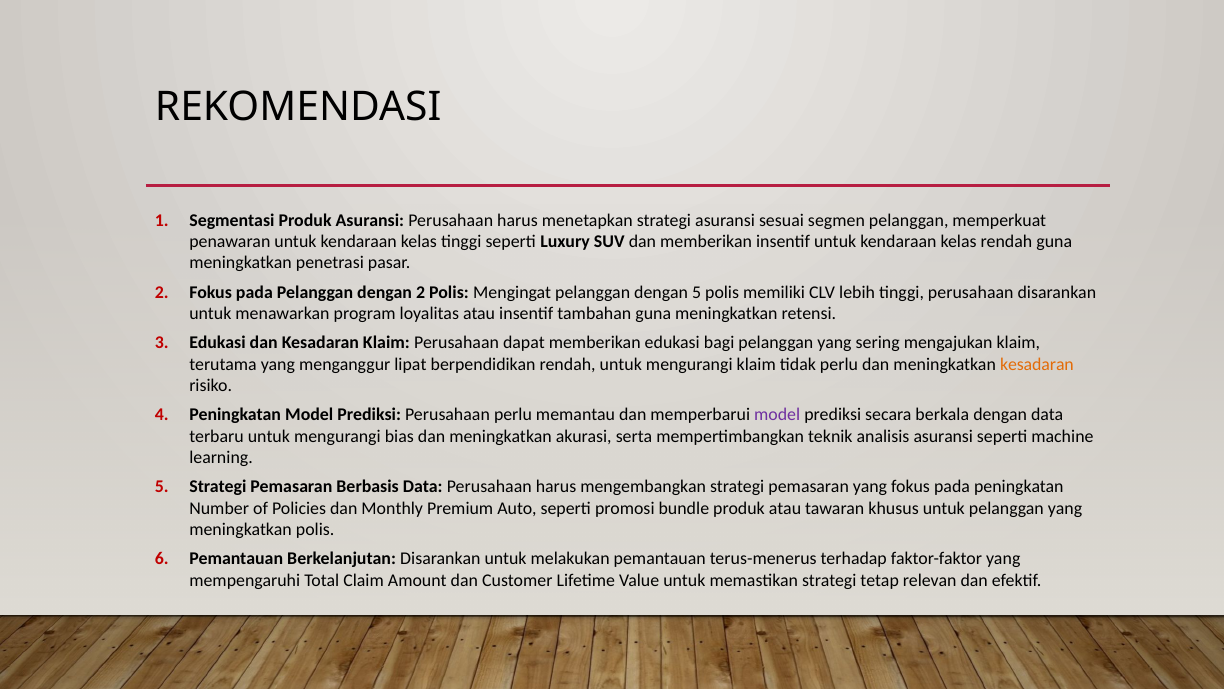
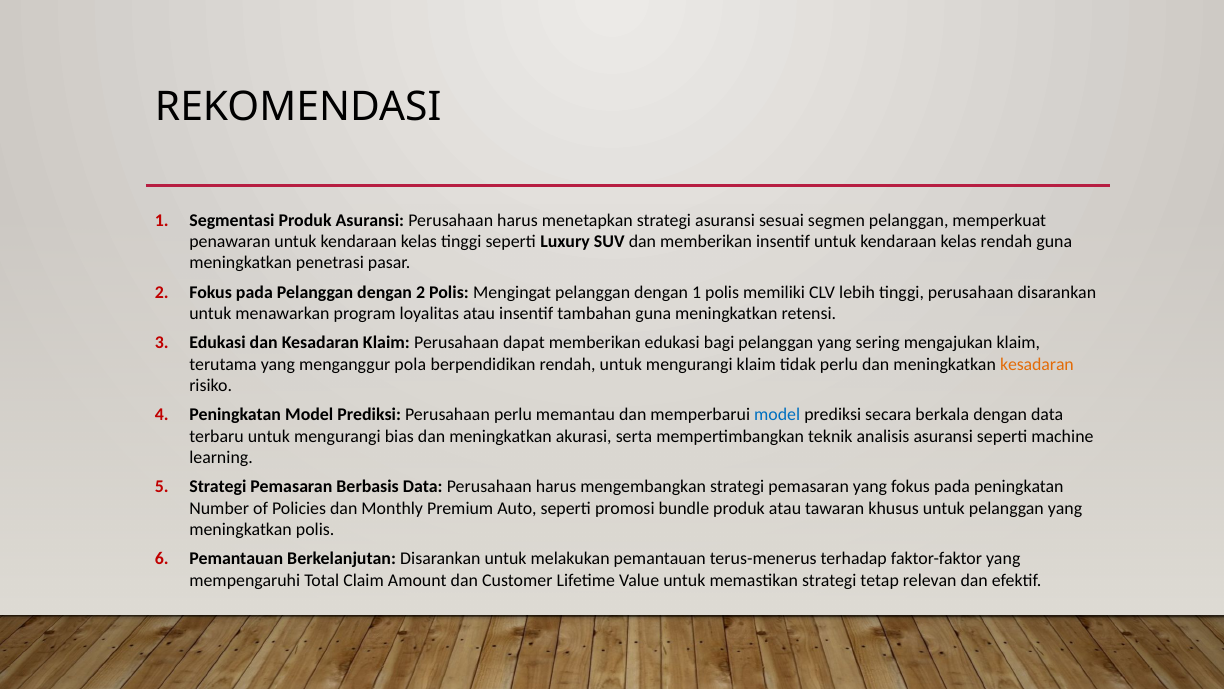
dengan 5: 5 -> 1
lipat: lipat -> pola
model at (777, 414) colour: purple -> blue
